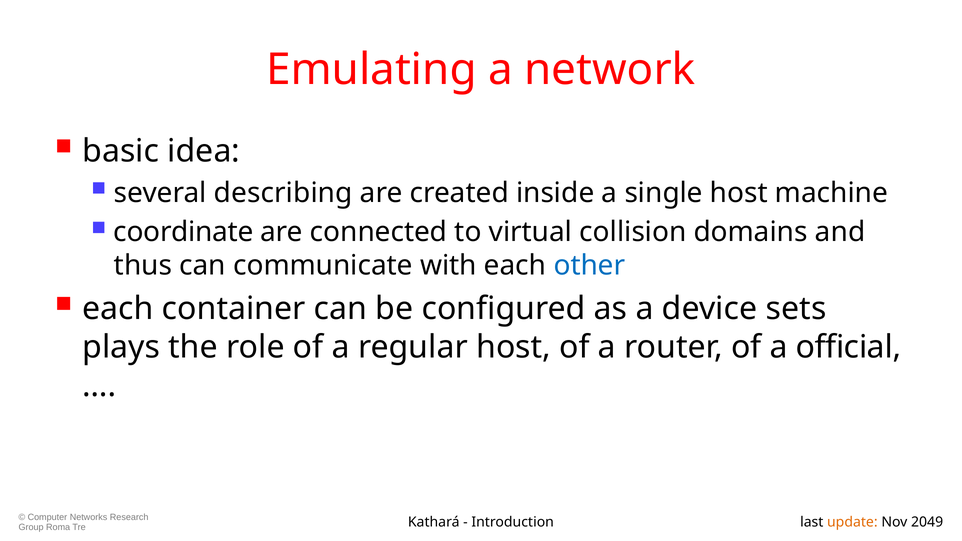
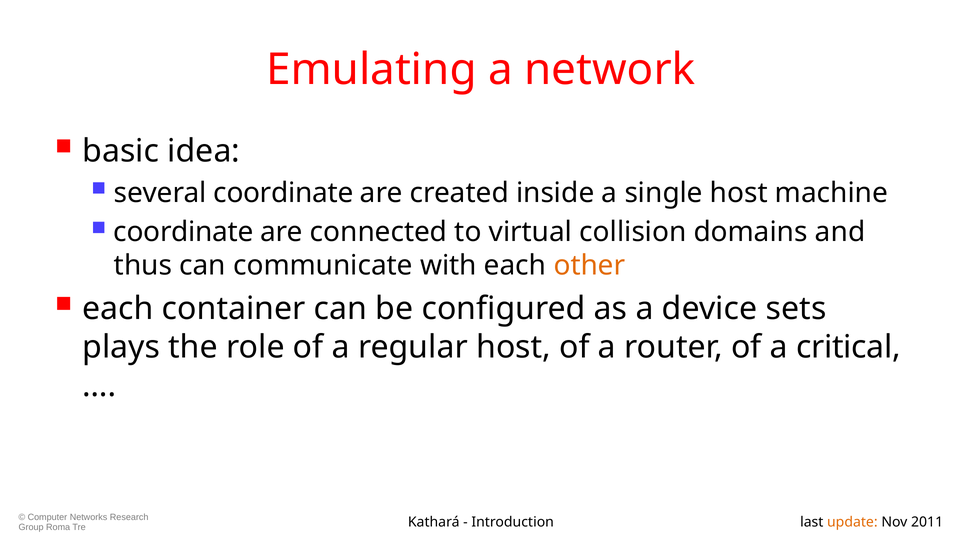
several describing: describing -> coordinate
other colour: blue -> orange
official: official -> critical
2049: 2049 -> 2011
